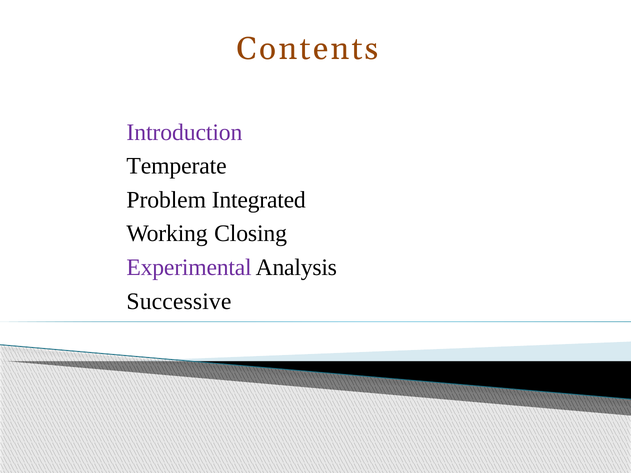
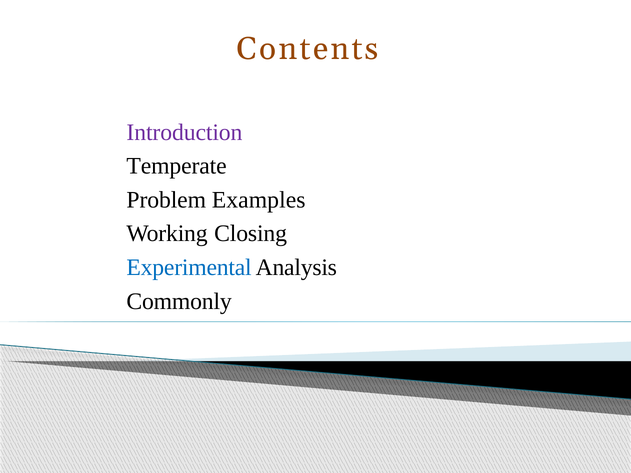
Integrated: Integrated -> Examples
Experimental colour: purple -> blue
Successive: Successive -> Commonly
